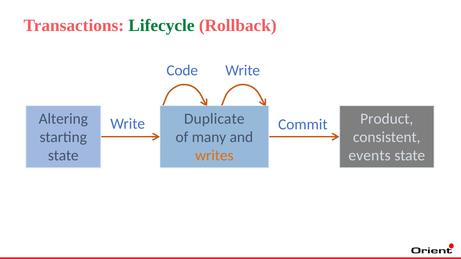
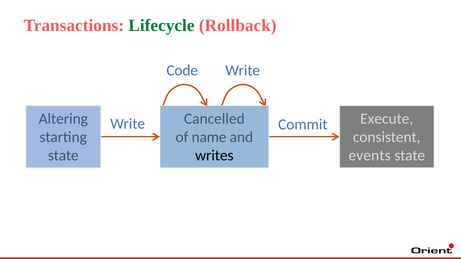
Duplicate: Duplicate -> Cancelled
Product: Product -> Execute
many: many -> name
writes colour: orange -> black
